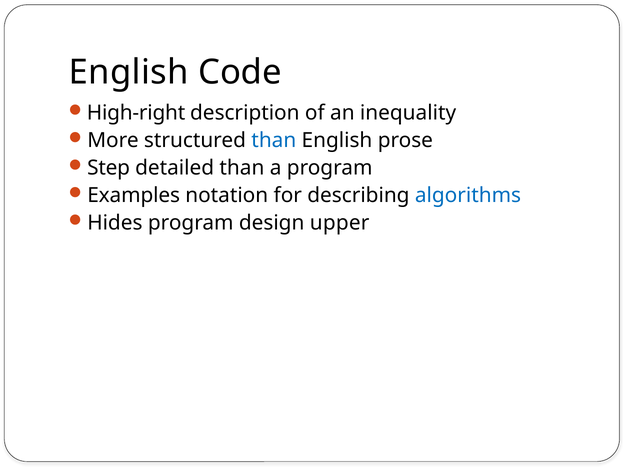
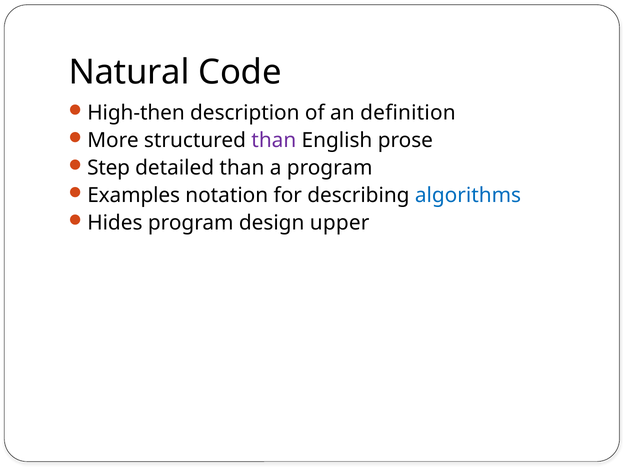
English at (129, 72): English -> Natural
High-right: High-right -> High-then
inequality: inequality -> definition
than at (274, 140) colour: blue -> purple
